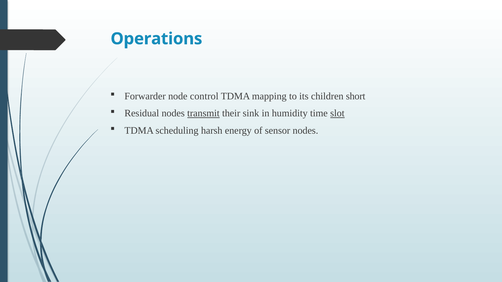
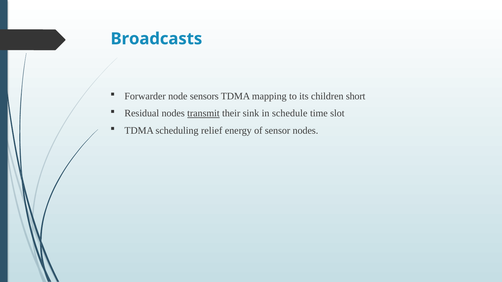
Operations: Operations -> Broadcasts
control: control -> sensors
humidity: humidity -> schedule
slot underline: present -> none
harsh: harsh -> relief
